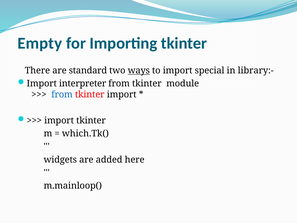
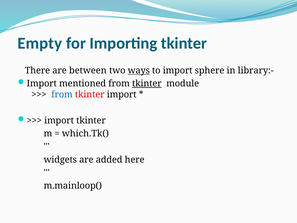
standard: standard -> between
special: special -> sphere
interpreter: interpreter -> mentioned
tkinter at (147, 83) underline: none -> present
